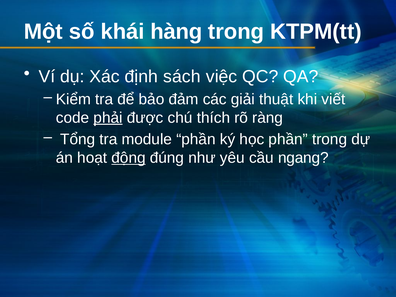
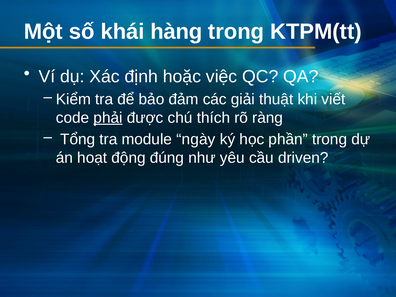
sách: sách -> hoặc
module phần: phần -> ngày
động underline: present -> none
ngang: ngang -> driven
